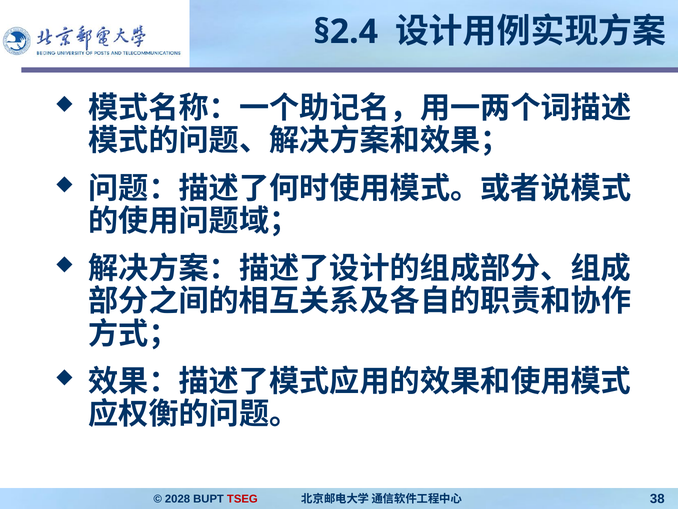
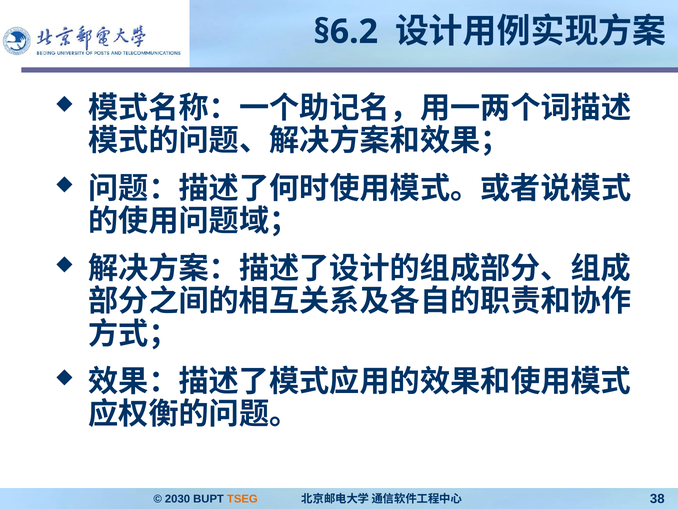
§2.4: §2.4 -> §6.2
2028: 2028 -> 2030
TSEG colour: red -> orange
